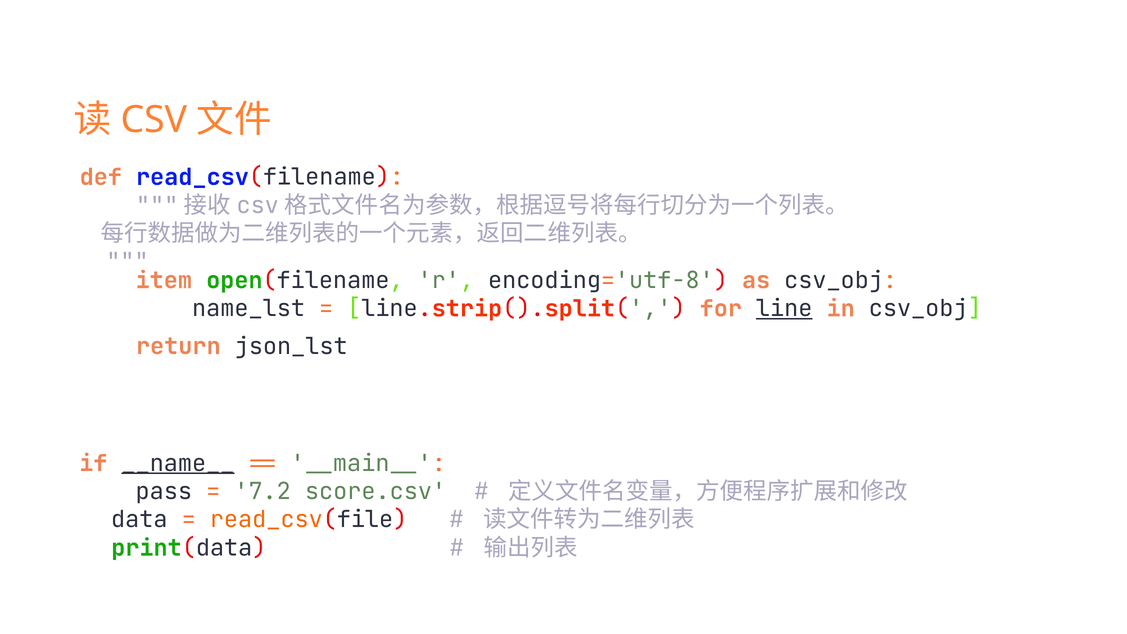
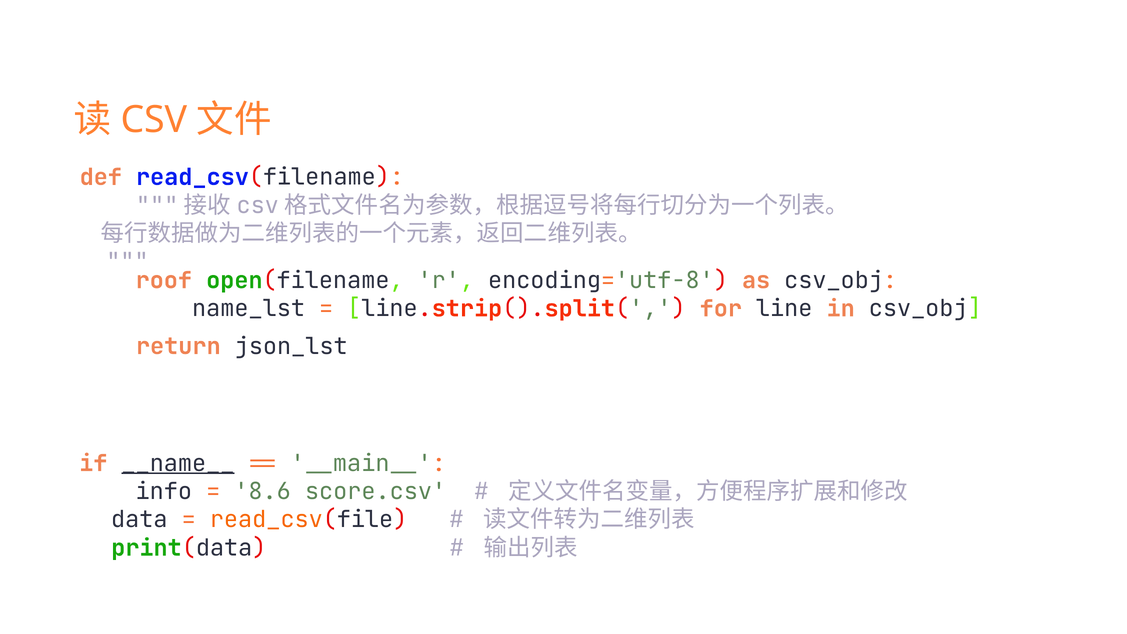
item: item -> roof
line underline: present -> none
pass: pass -> info
7.2: 7.2 -> 8.6
